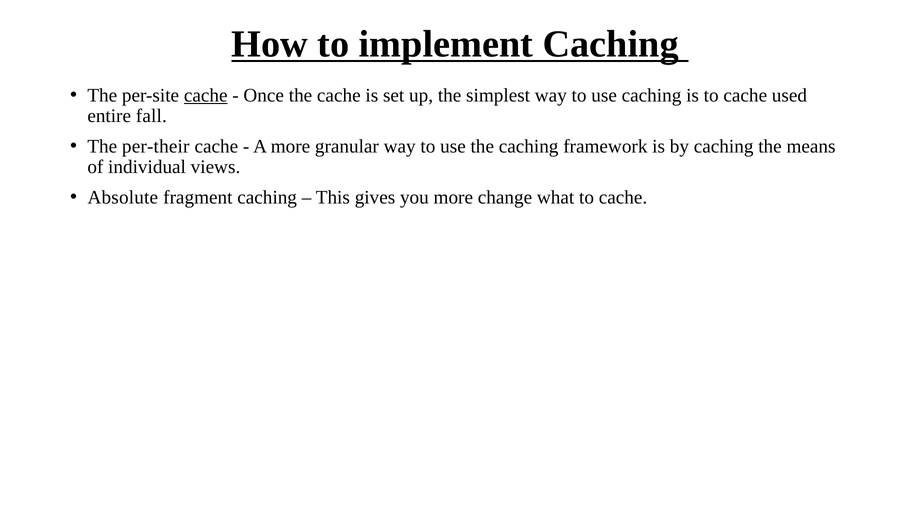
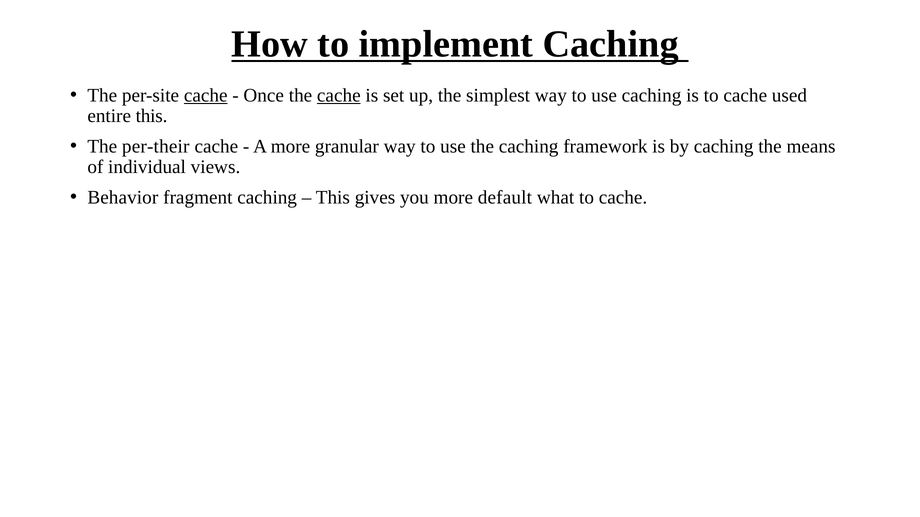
cache at (339, 95) underline: none -> present
entire fall: fall -> this
Absolute: Absolute -> Behavior
change: change -> default
